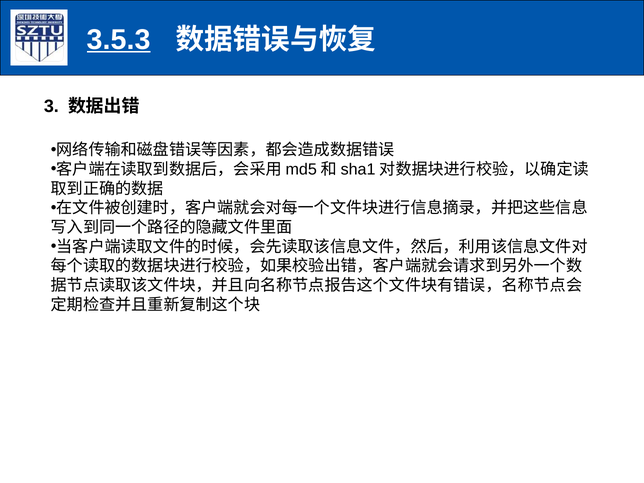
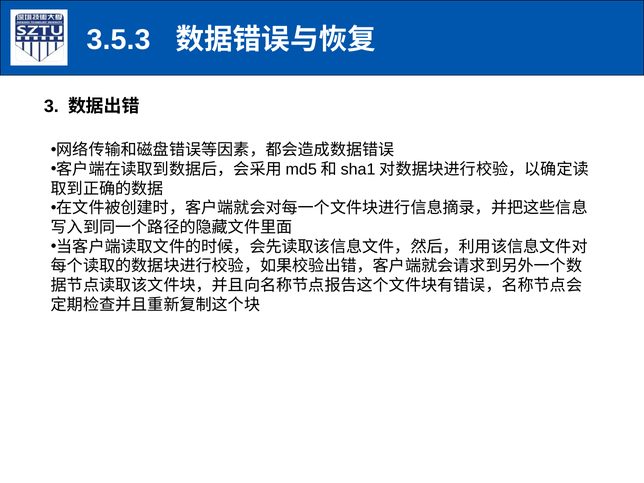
3.5.3 underline: present -> none
